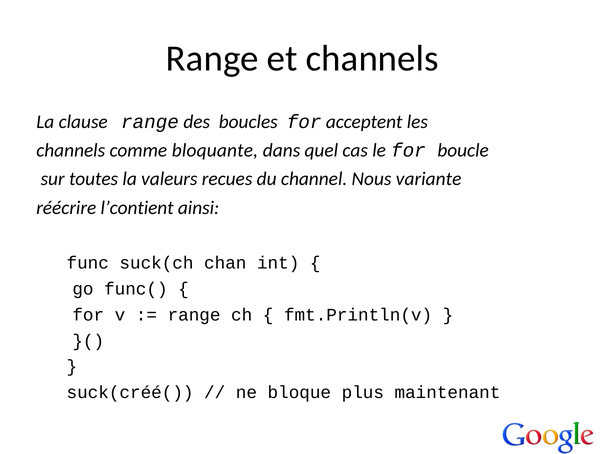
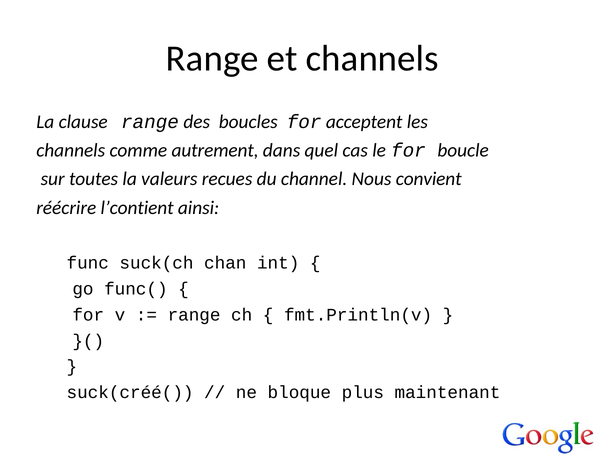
bloquante: bloquante -> autrement
variante: variante -> convient
